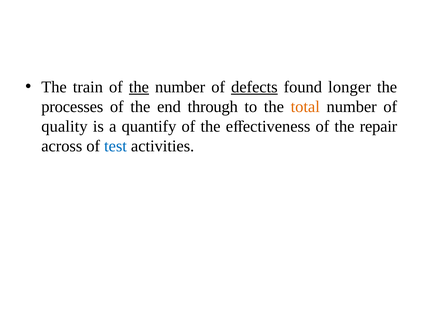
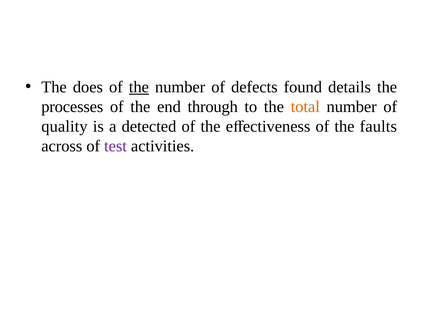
train: train -> does
defects underline: present -> none
longer: longer -> details
quantify: quantify -> detected
repair: repair -> faults
test colour: blue -> purple
